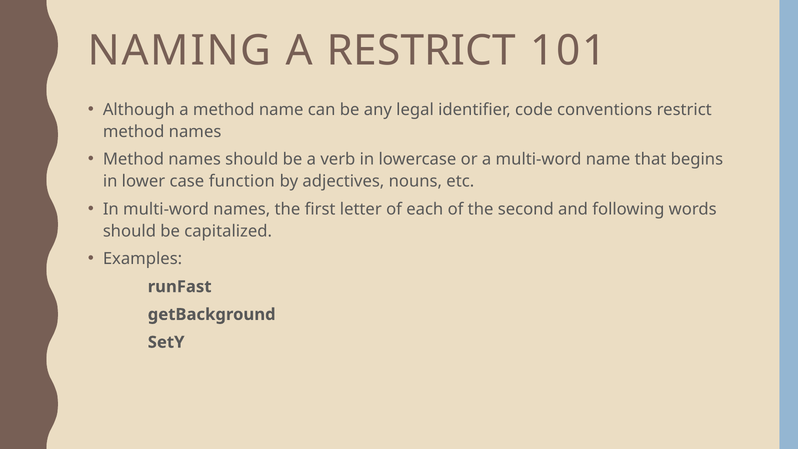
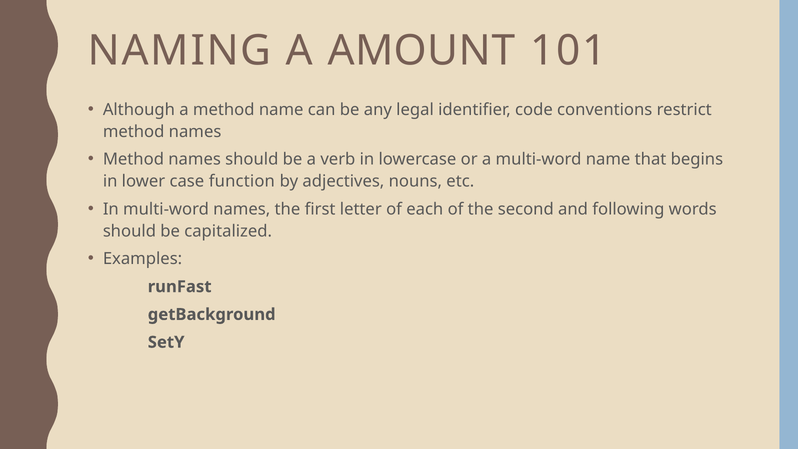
A RESTRICT: RESTRICT -> AMOUNT
